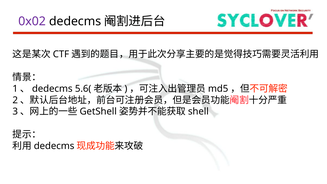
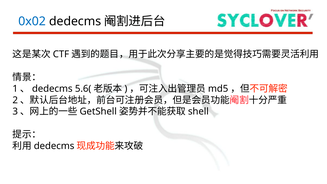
0x02 colour: purple -> blue
